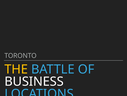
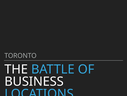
THE colour: yellow -> white
